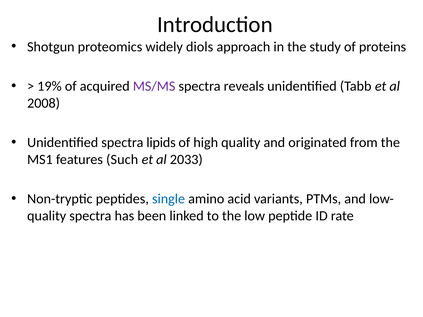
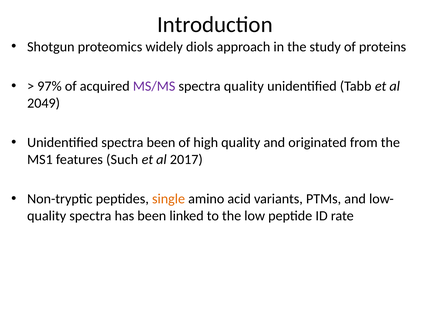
19%: 19% -> 97%
spectra reveals: reveals -> quality
2008: 2008 -> 2049
spectra lipids: lipids -> been
2033: 2033 -> 2017
single colour: blue -> orange
